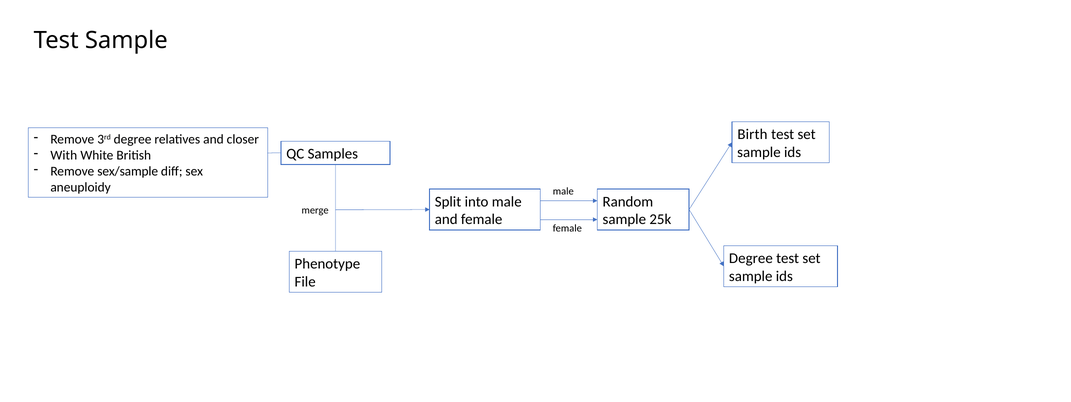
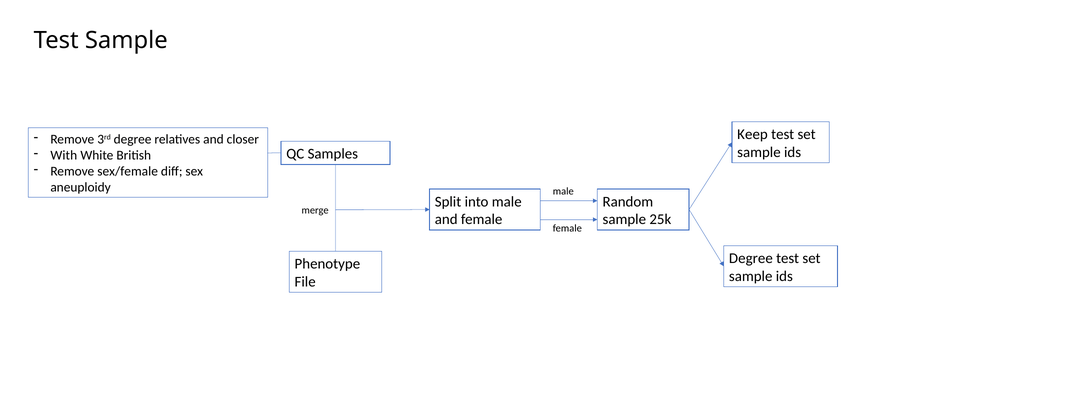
Birth: Birth -> Keep
sex/sample: sex/sample -> sex/female
